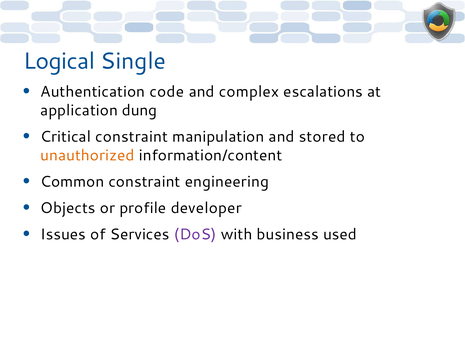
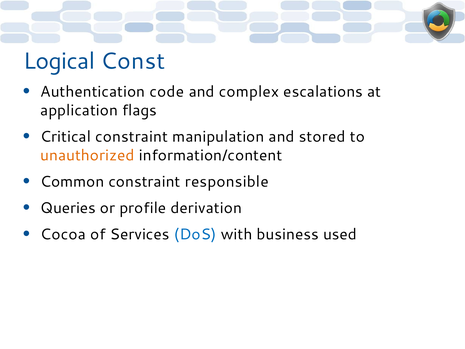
Single: Single -> Const
dung: dung -> flags
engineering: engineering -> responsible
Objects: Objects -> Queries
developer: developer -> derivation
Issues: Issues -> Cocoa
DoS colour: purple -> blue
